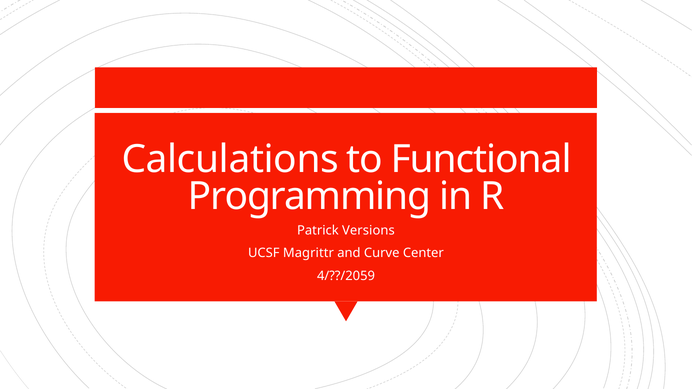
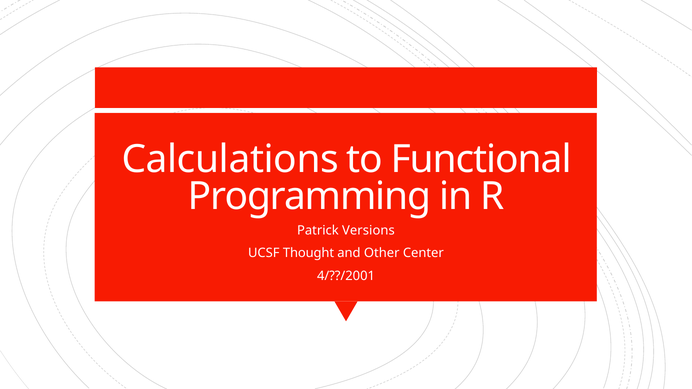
Magrittr: Magrittr -> Thought
Curve: Curve -> Other
4/??/2059: 4/??/2059 -> 4/??/2001
